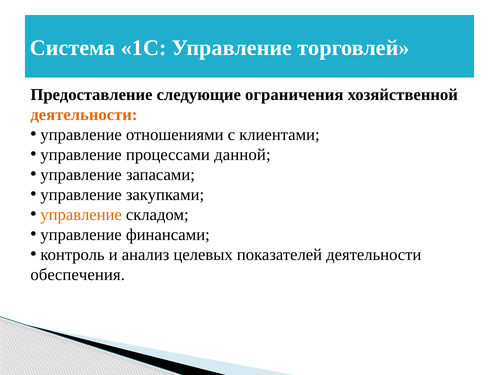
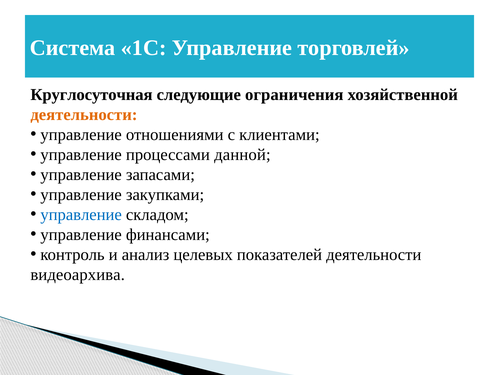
Предоставление: Предоставление -> Круглосуточная
управление at (81, 214) colour: orange -> blue
обеспечения: обеспечения -> видеоархива
